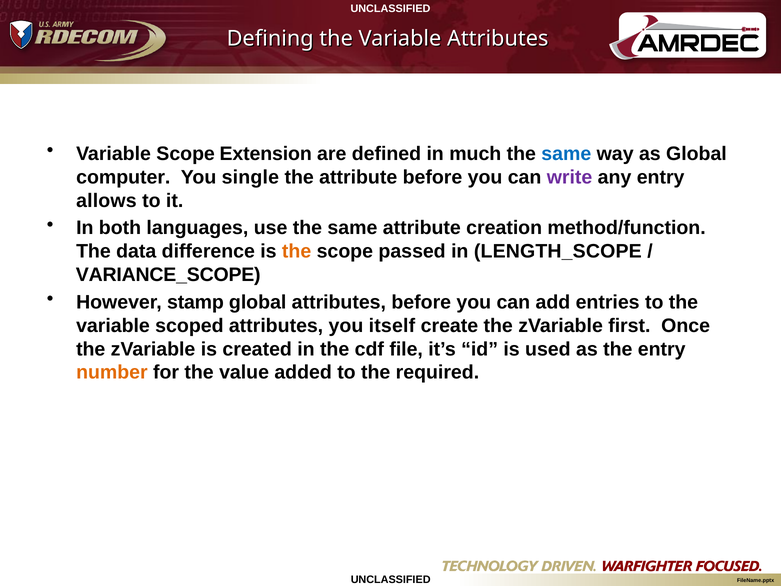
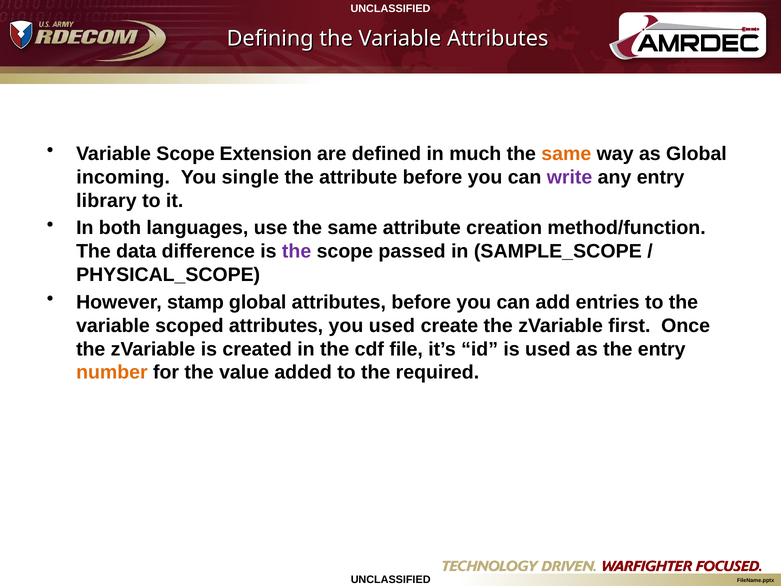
same at (566, 154) colour: blue -> orange
computer: computer -> incoming
allows: allows -> library
the at (297, 251) colour: orange -> purple
LENGTH_SCOPE: LENGTH_SCOPE -> SAMPLE_SCOPE
VARIANCE_SCOPE: VARIANCE_SCOPE -> PHYSICAL_SCOPE
you itself: itself -> used
